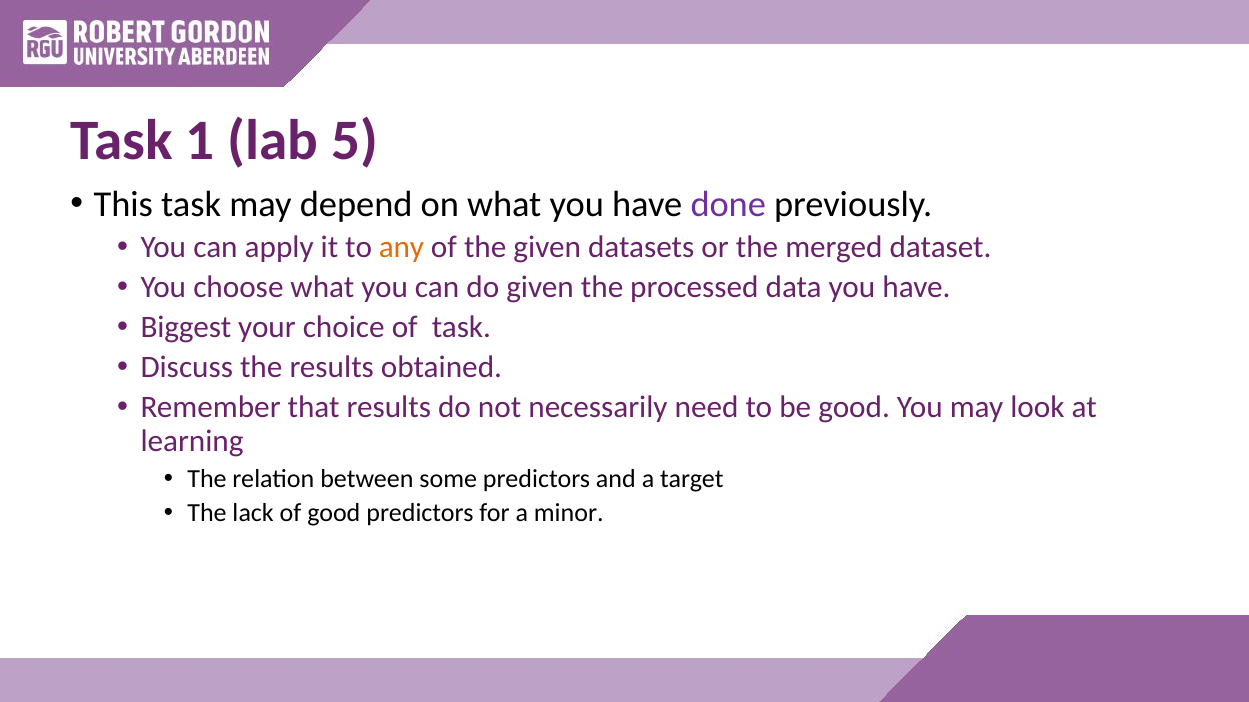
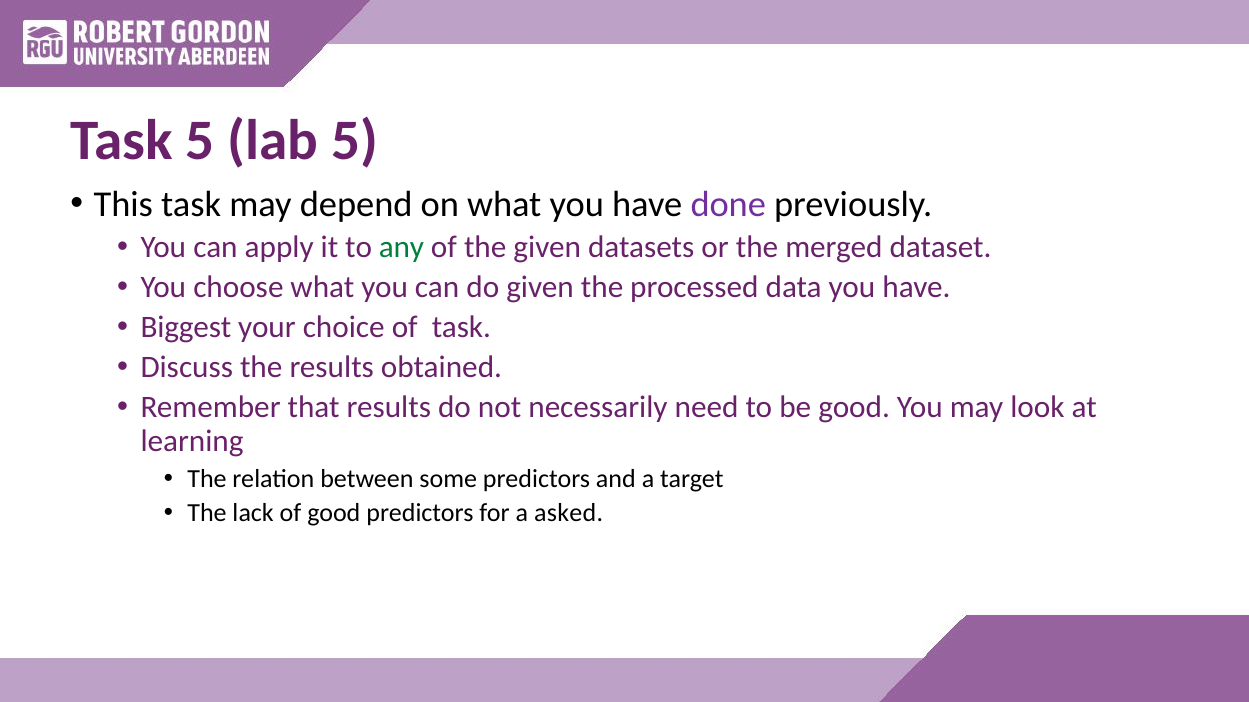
Task 1: 1 -> 5
any colour: orange -> green
minor: minor -> asked
